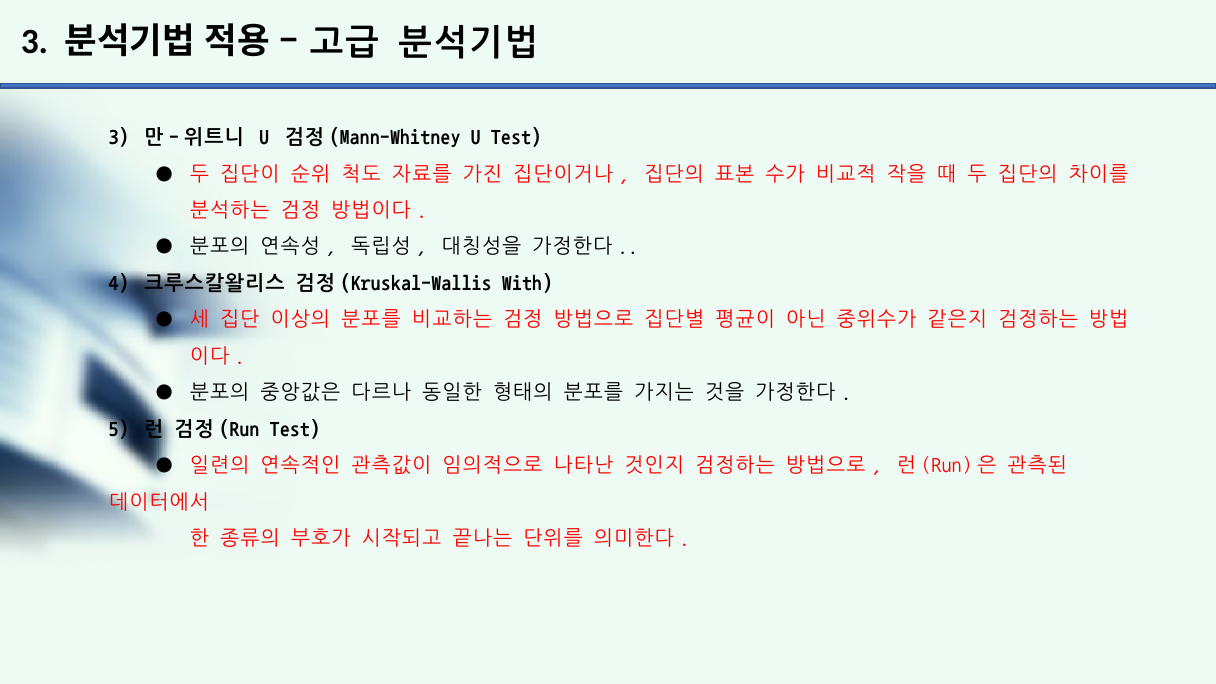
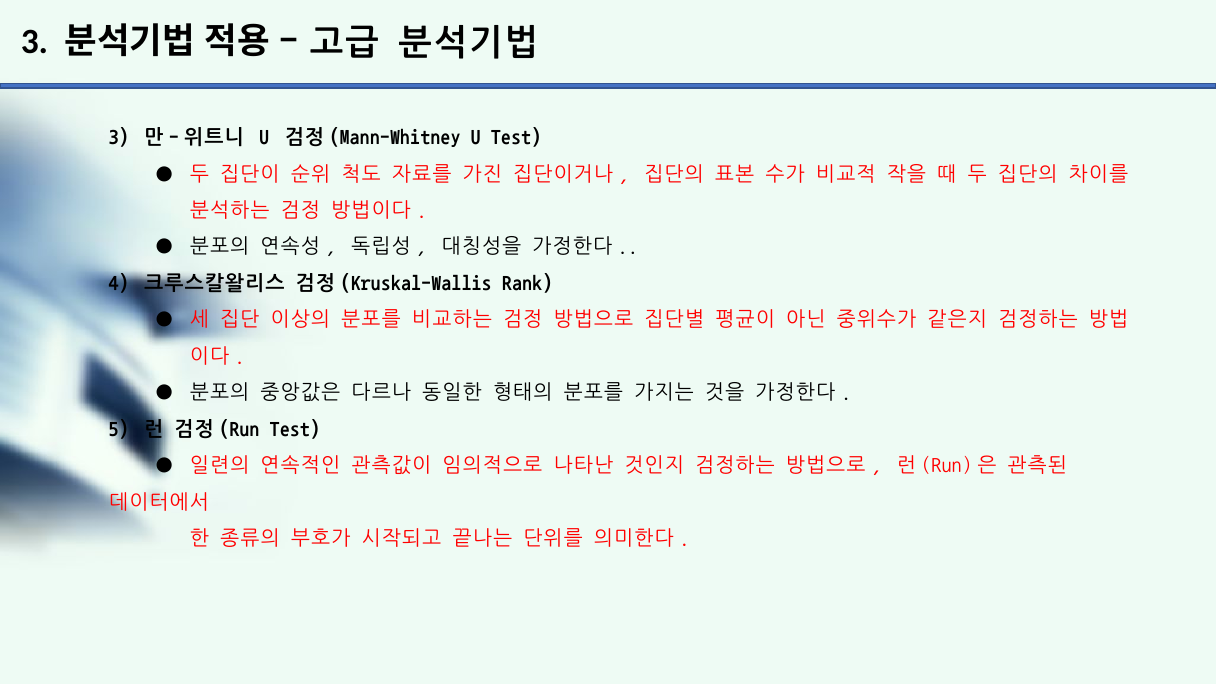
With: With -> Rank
